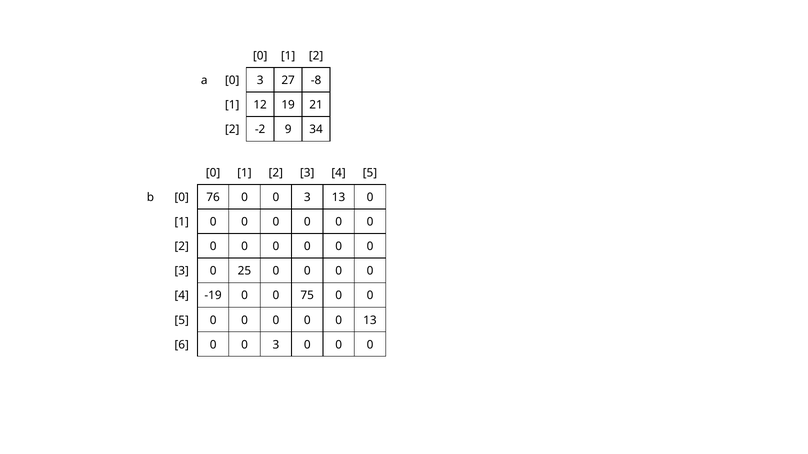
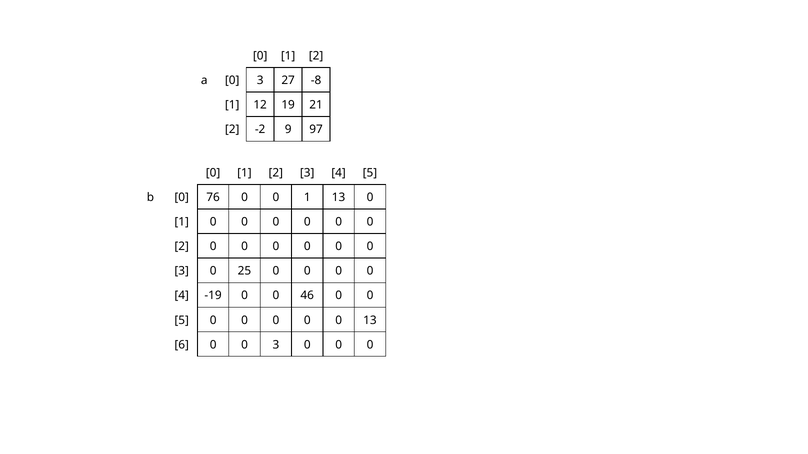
34: 34 -> 97
76 0 0 3: 3 -> 1
75: 75 -> 46
